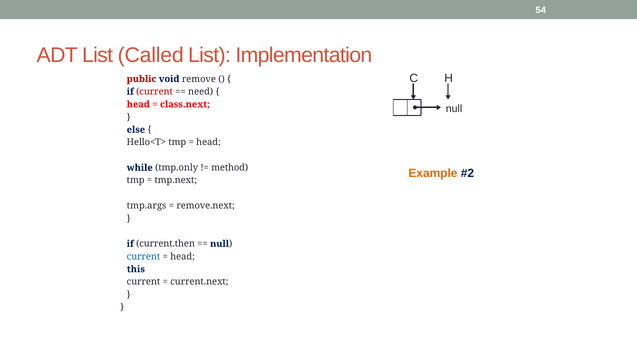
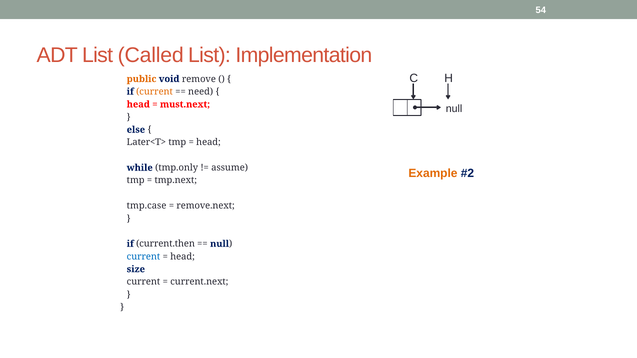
public colour: red -> orange
current at (155, 92) colour: red -> orange
class.next: class.next -> must.next
Hello<T>: Hello<T> -> Later<T>
method: method -> assume
tmp.args: tmp.args -> tmp.case
this: this -> size
